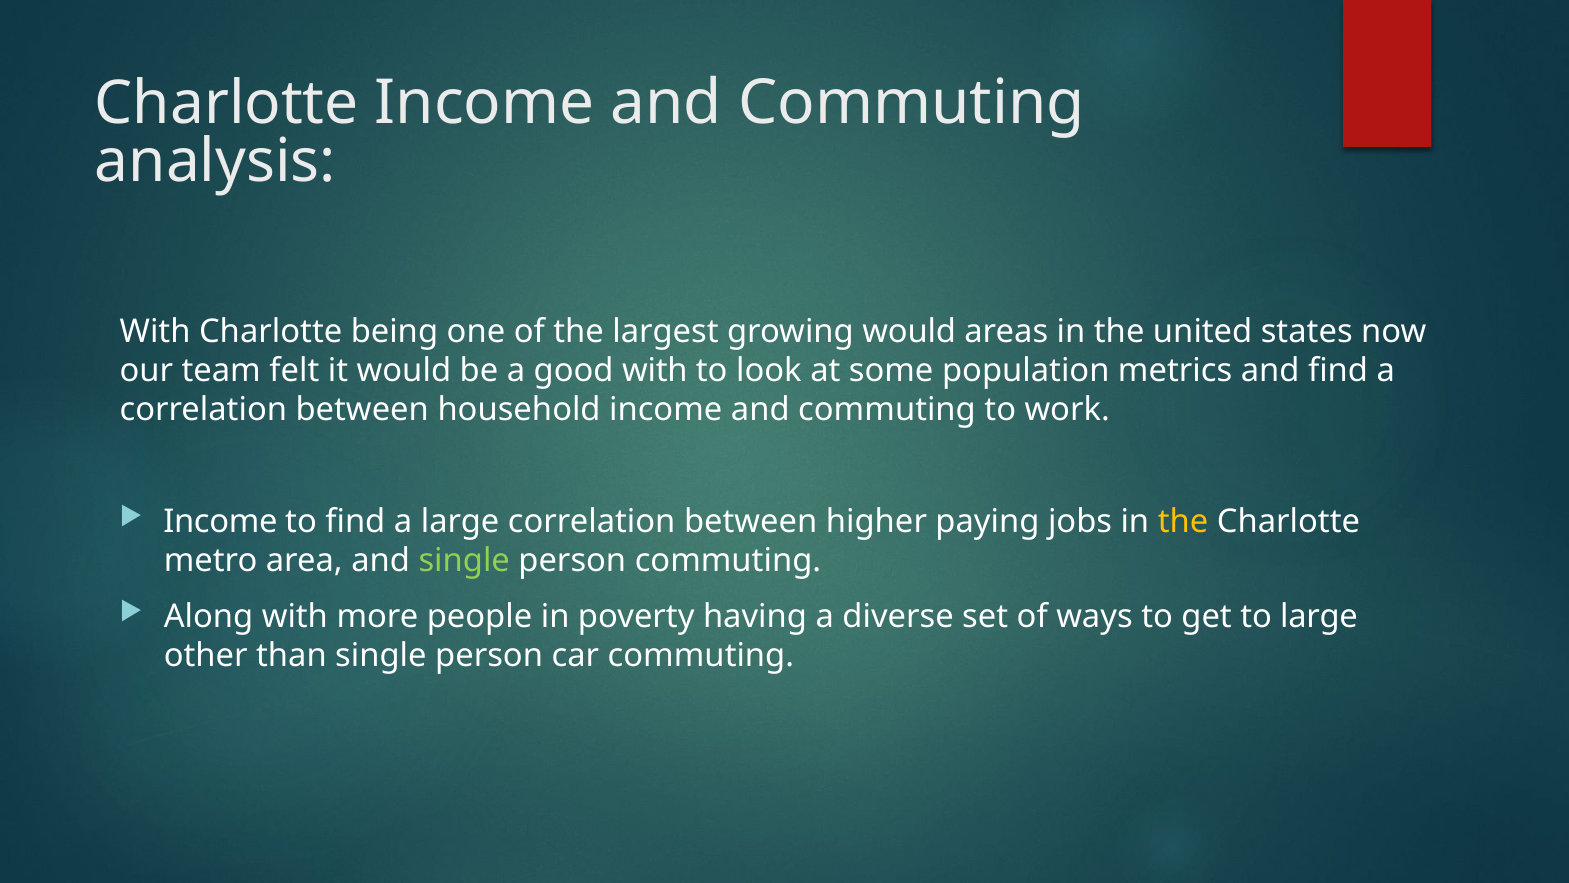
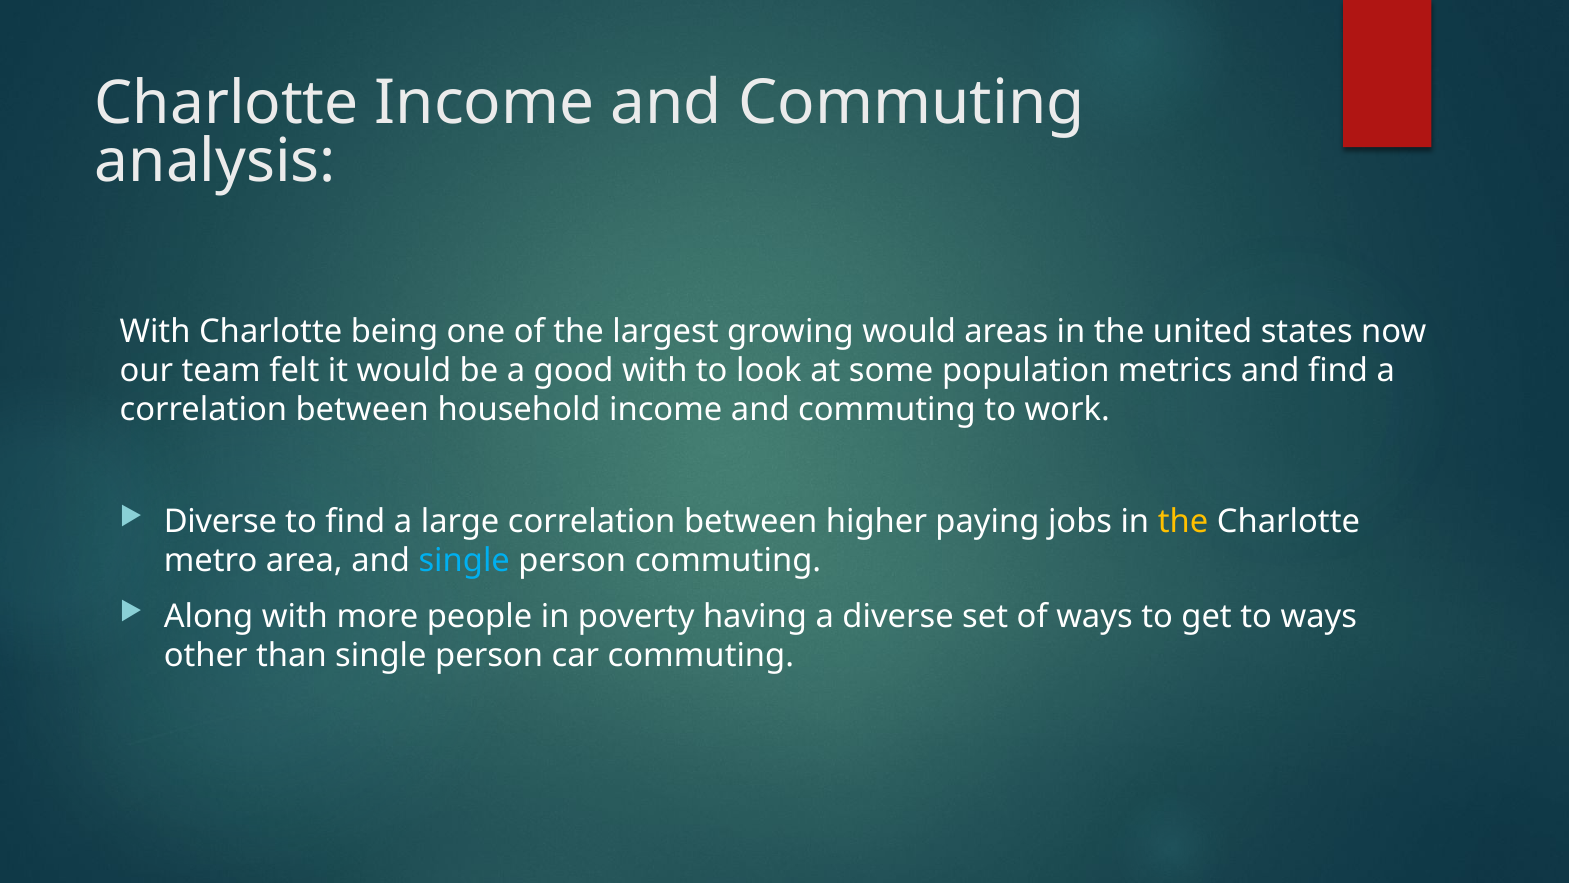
Income at (220, 521): Income -> Diverse
single at (464, 560) colour: light green -> light blue
to large: large -> ways
